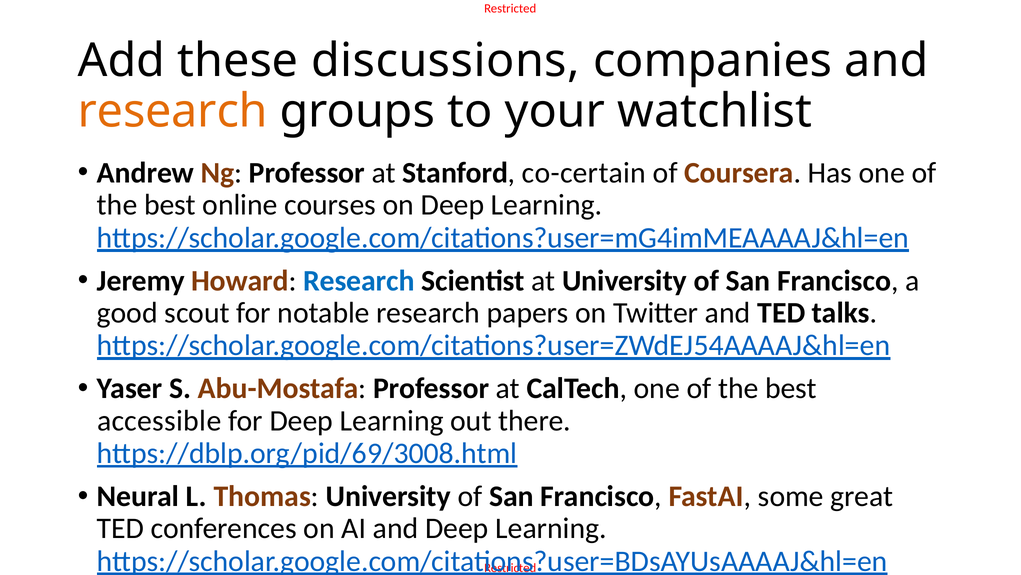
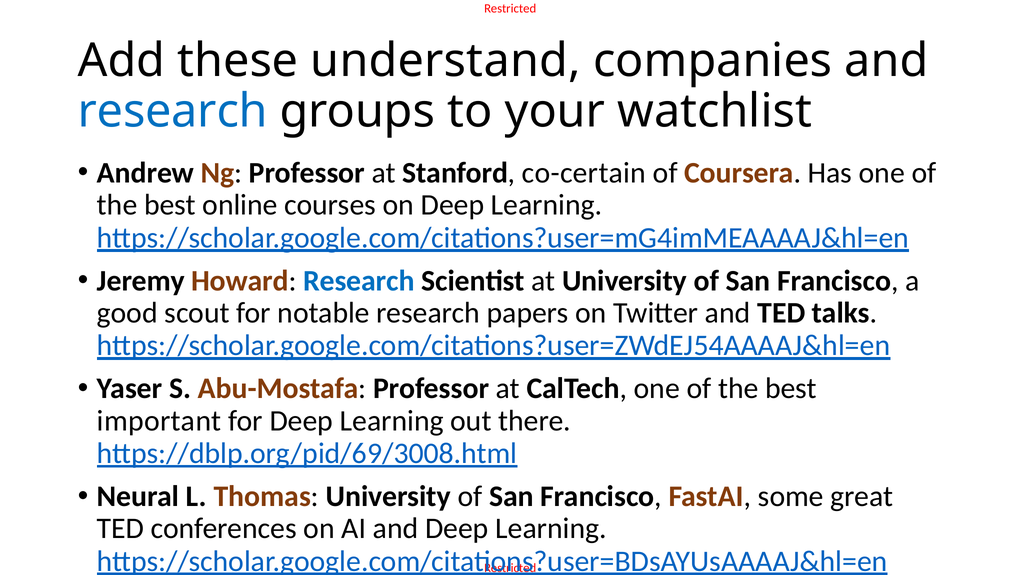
discussions: discussions -> understand
research at (173, 111) colour: orange -> blue
accessible: accessible -> important
